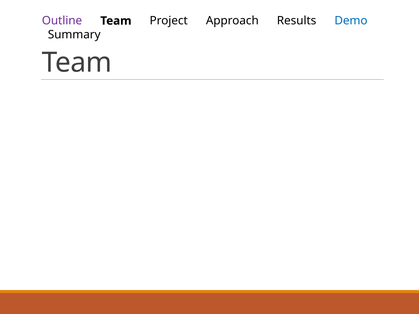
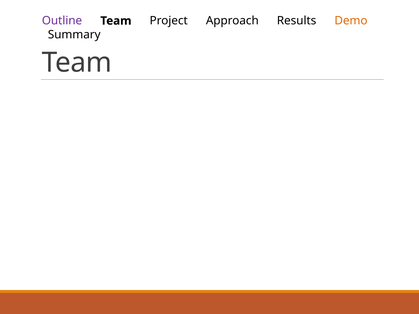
Demo colour: blue -> orange
